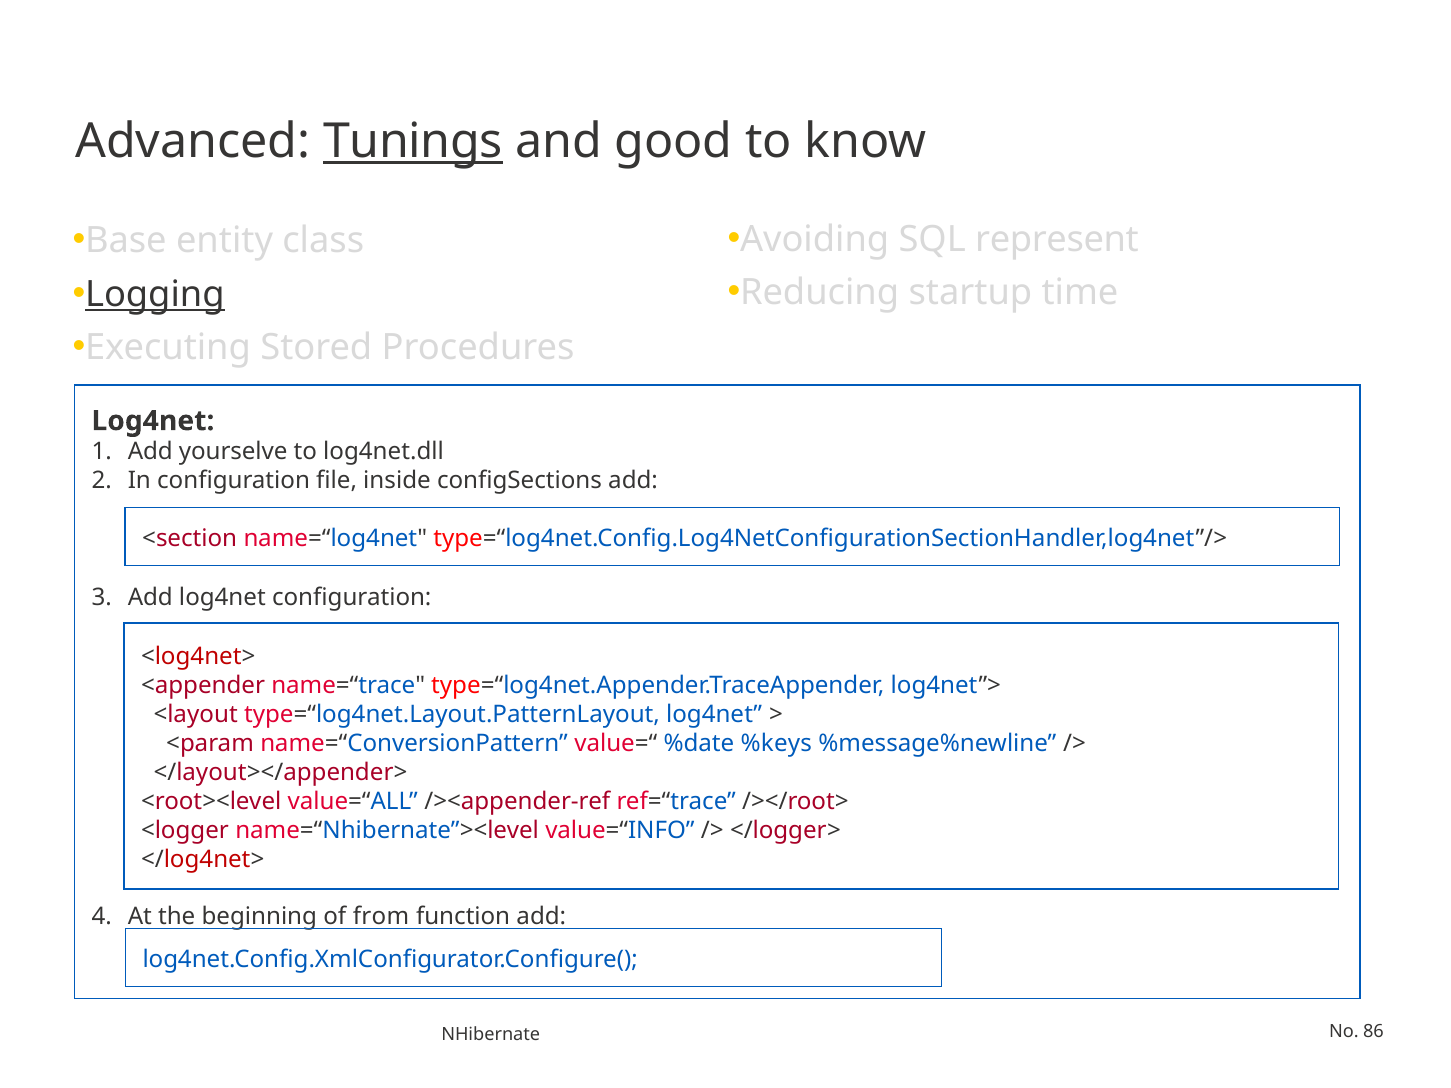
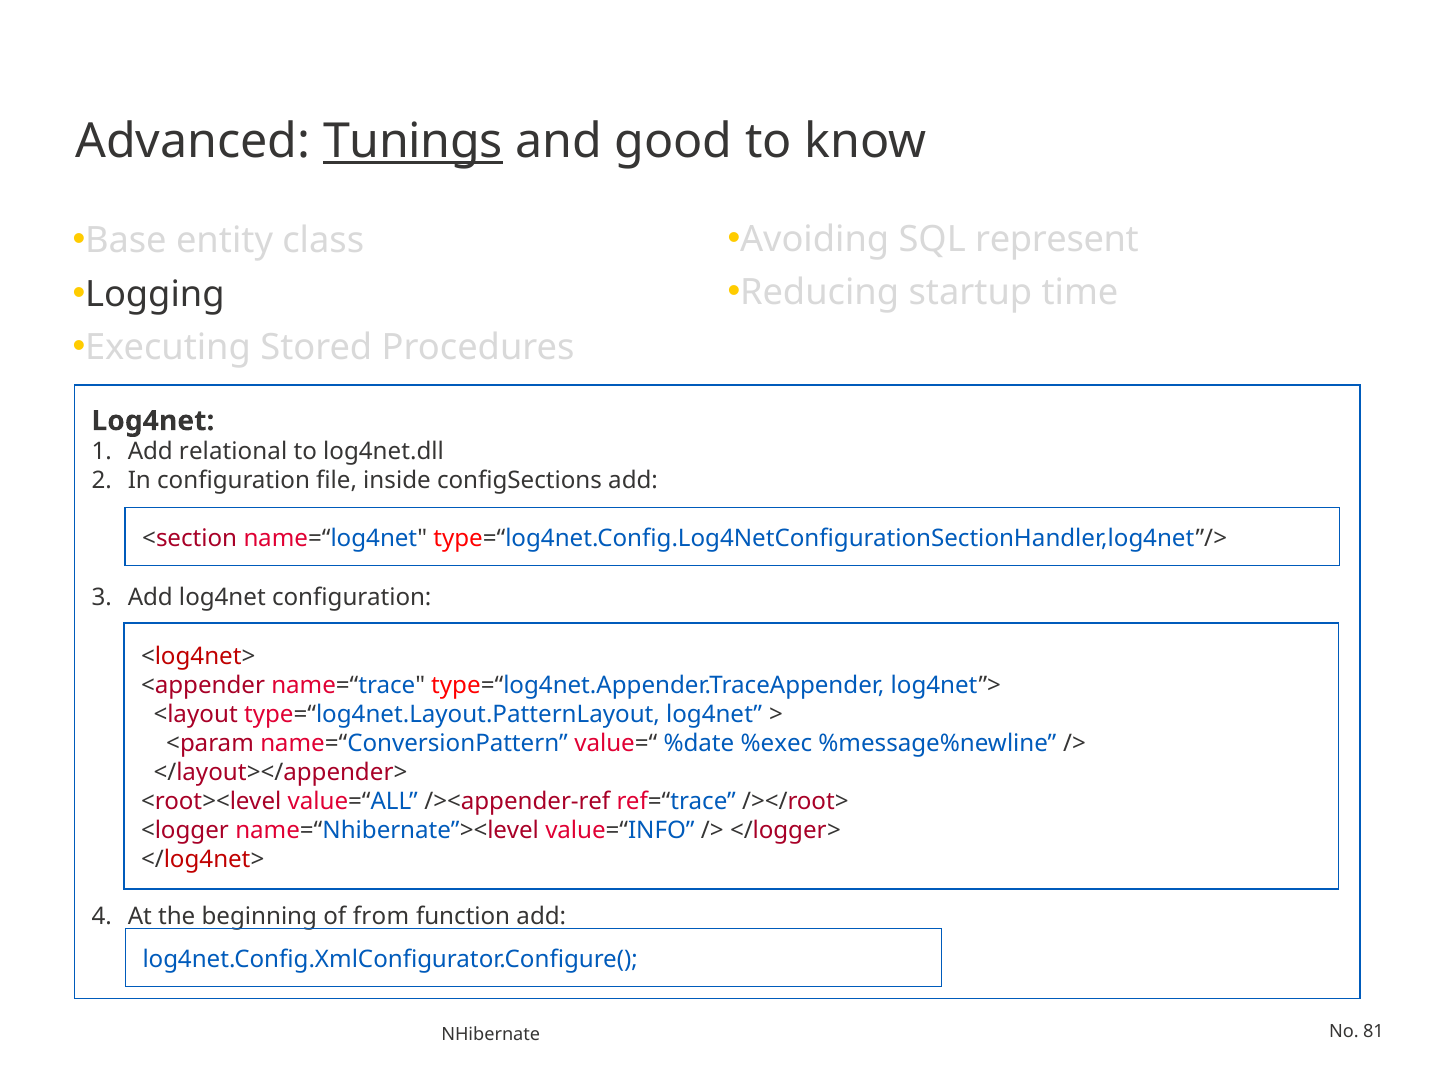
Logging underline: present -> none
yourselve: yourselve -> relational
%keys: %keys -> %exec
86: 86 -> 81
